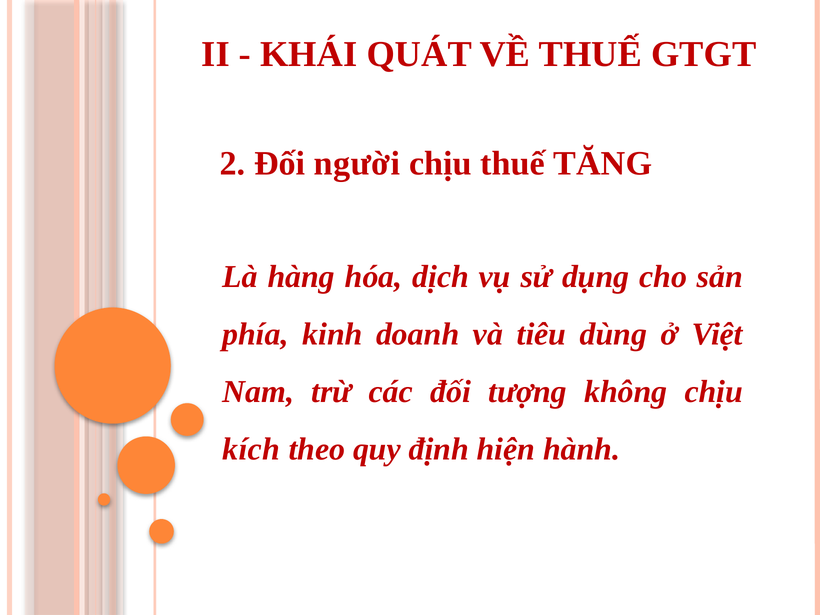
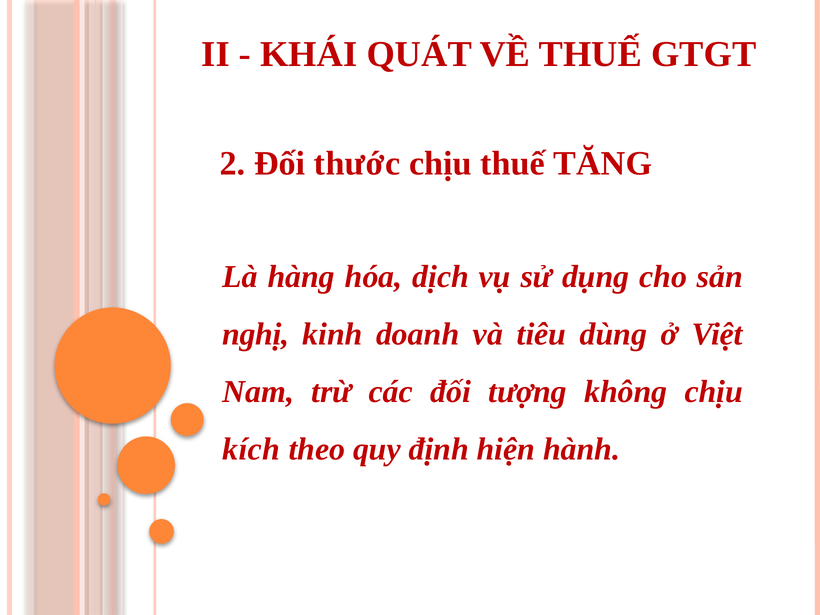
người: người -> thước
phía: phía -> nghị
